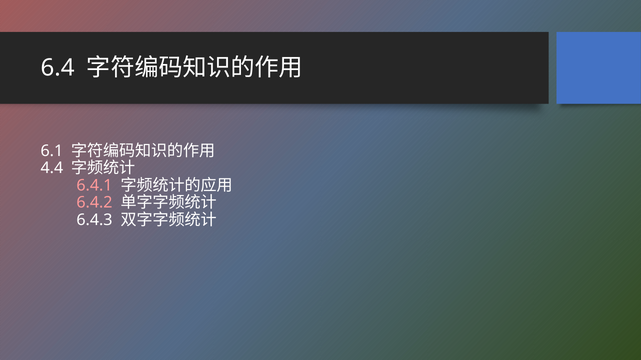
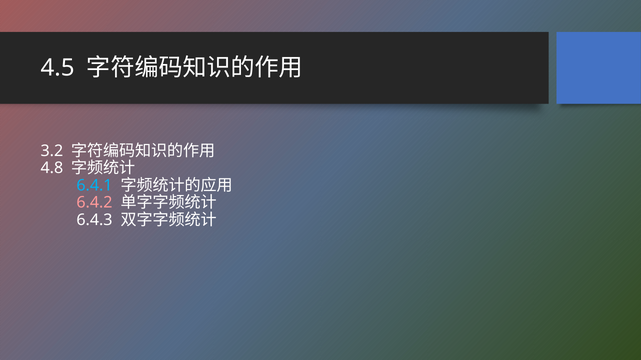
6.4: 6.4 -> 4.5
6.1: 6.1 -> 3.2
4.4: 4.4 -> 4.8
6.4.1 colour: pink -> light blue
